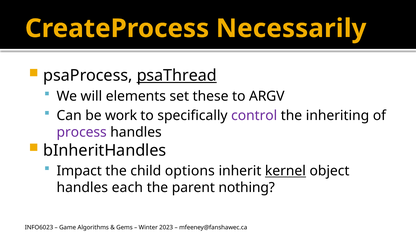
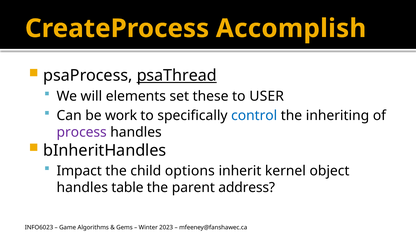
Necessarily: Necessarily -> Accomplish
ARGV: ARGV -> USER
control colour: purple -> blue
kernel underline: present -> none
each: each -> table
nothing: nothing -> address
